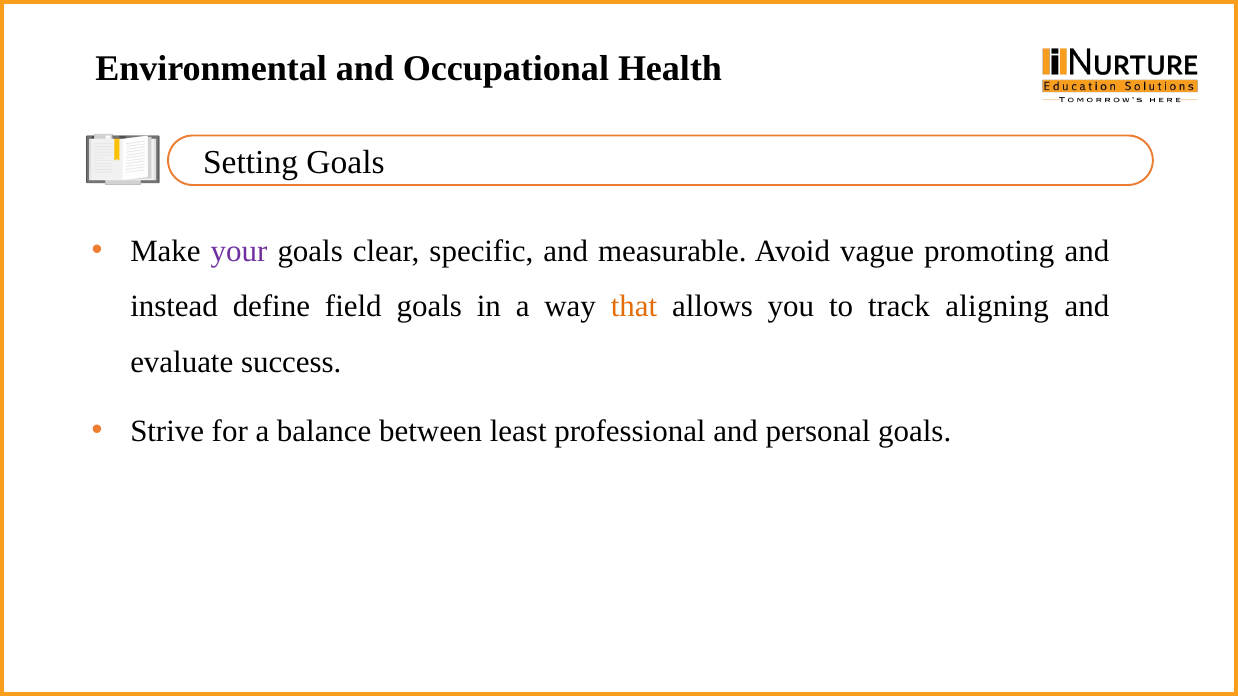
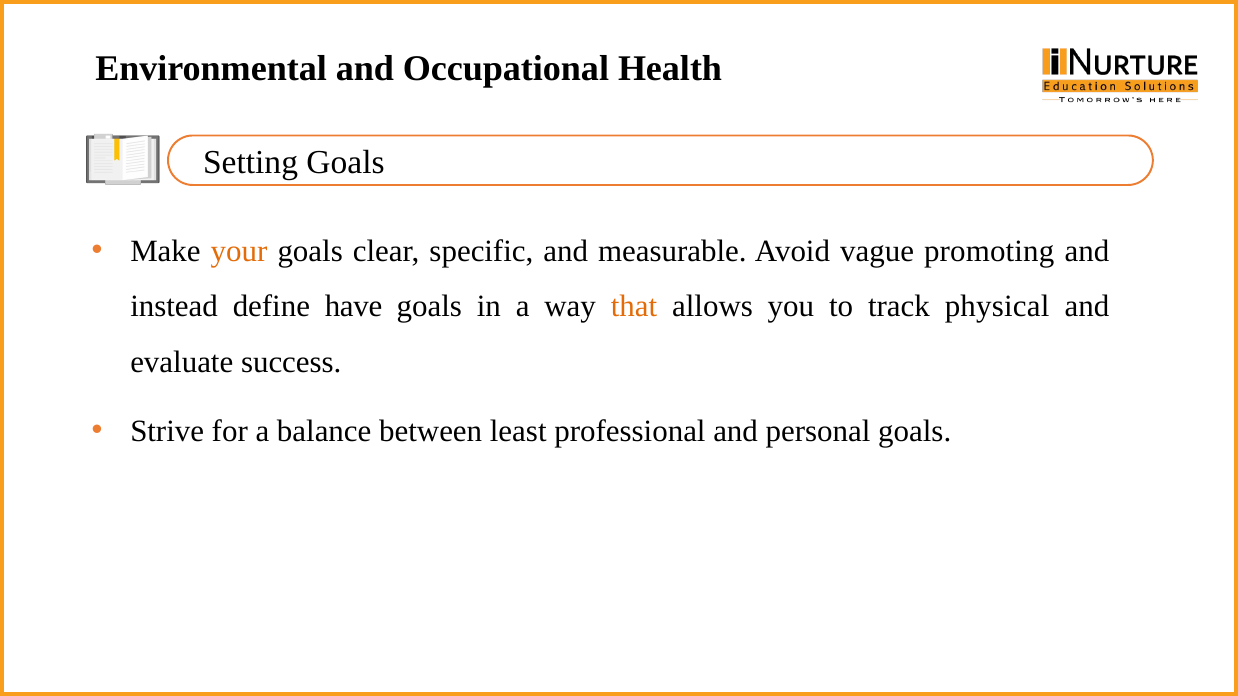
your colour: purple -> orange
field: field -> have
aligning: aligning -> physical
